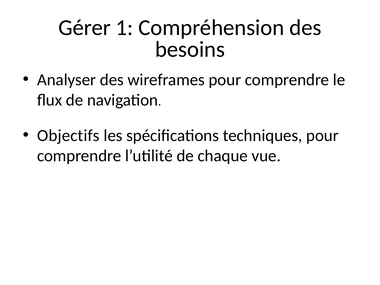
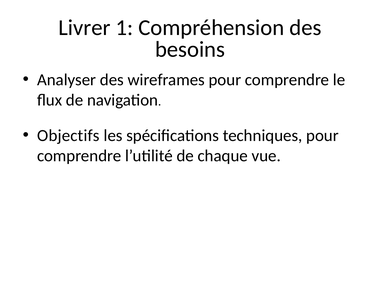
Gérer: Gérer -> Livrer
